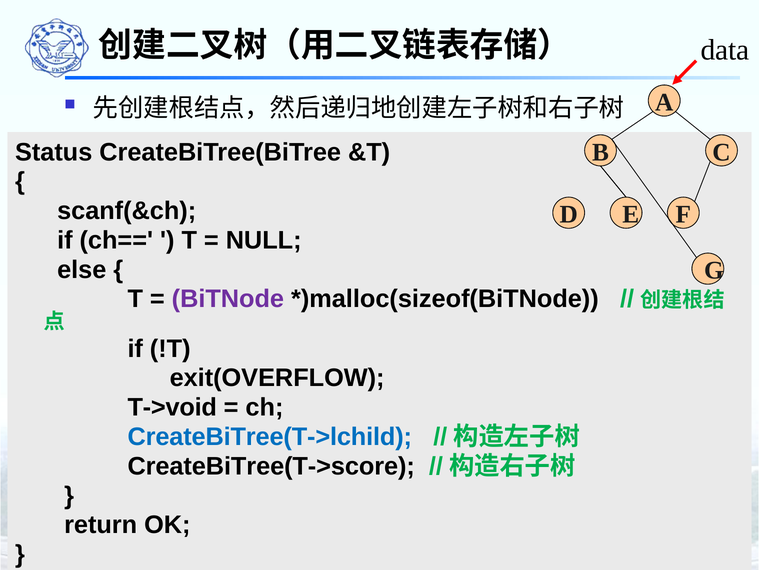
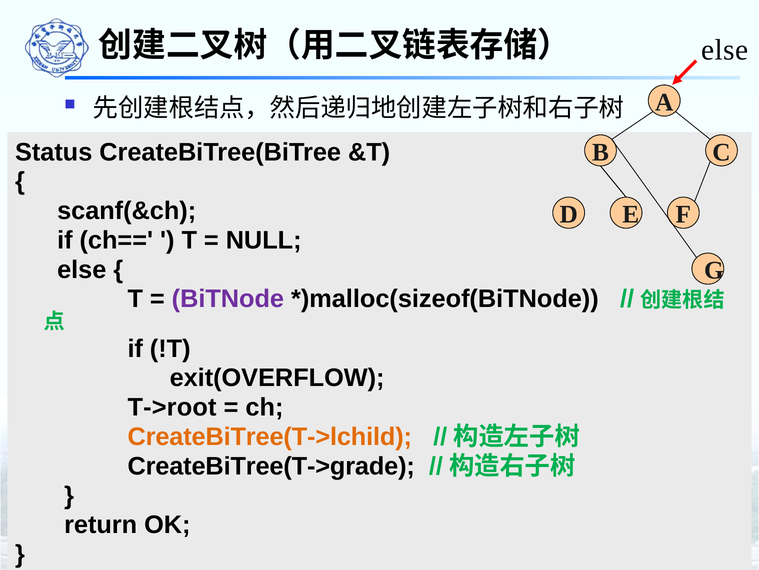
data at (725, 50): data -> else
T->void: T->void -> T->root
CreateBiTree(T->lchild colour: blue -> orange
CreateBiTree(T->score: CreateBiTree(T->score -> CreateBiTree(T->grade
